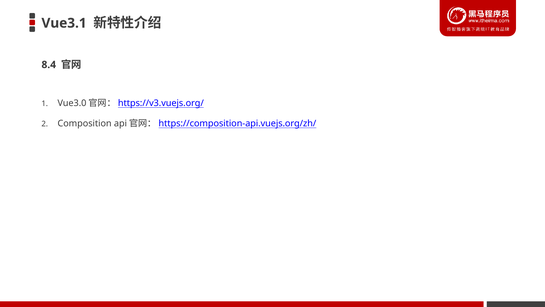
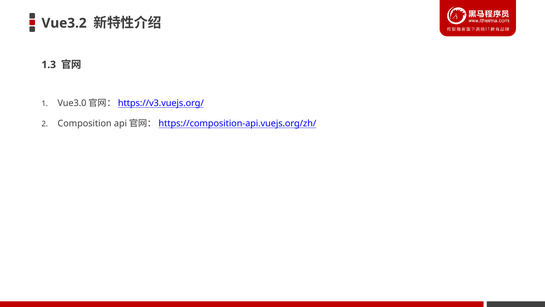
Vue3.1: Vue3.1 -> Vue3.2
8.4: 8.4 -> 1.3
